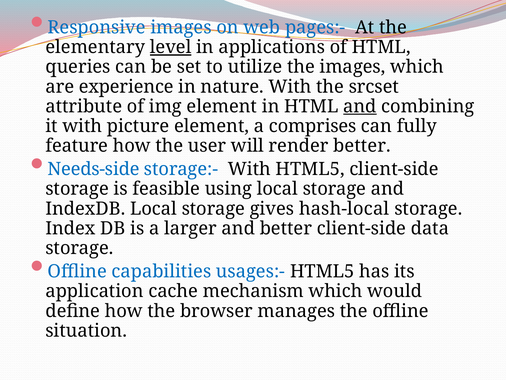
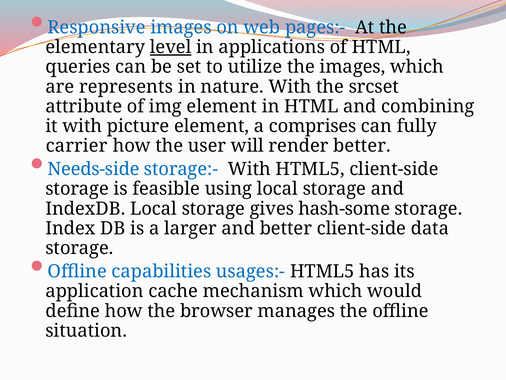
experience: experience -> represents
and at (360, 106) underline: present -> none
feature: feature -> carrier
hash-local: hash-local -> hash-some
